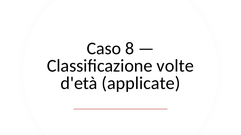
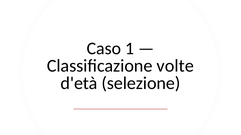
8: 8 -> 1
applicate: applicate -> selezione
